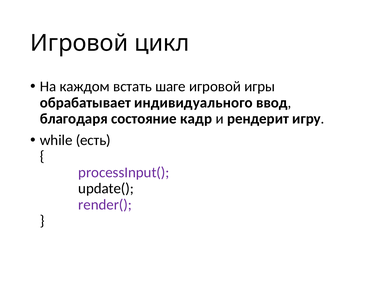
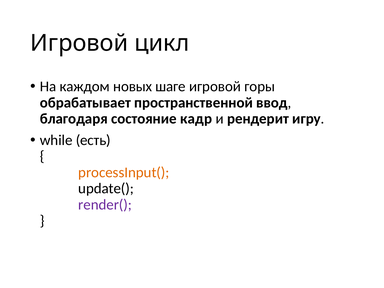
встать: встать -> новых
игры: игры -> горы
индивидуального: индивидуального -> пространственной
processInput( colour: purple -> orange
